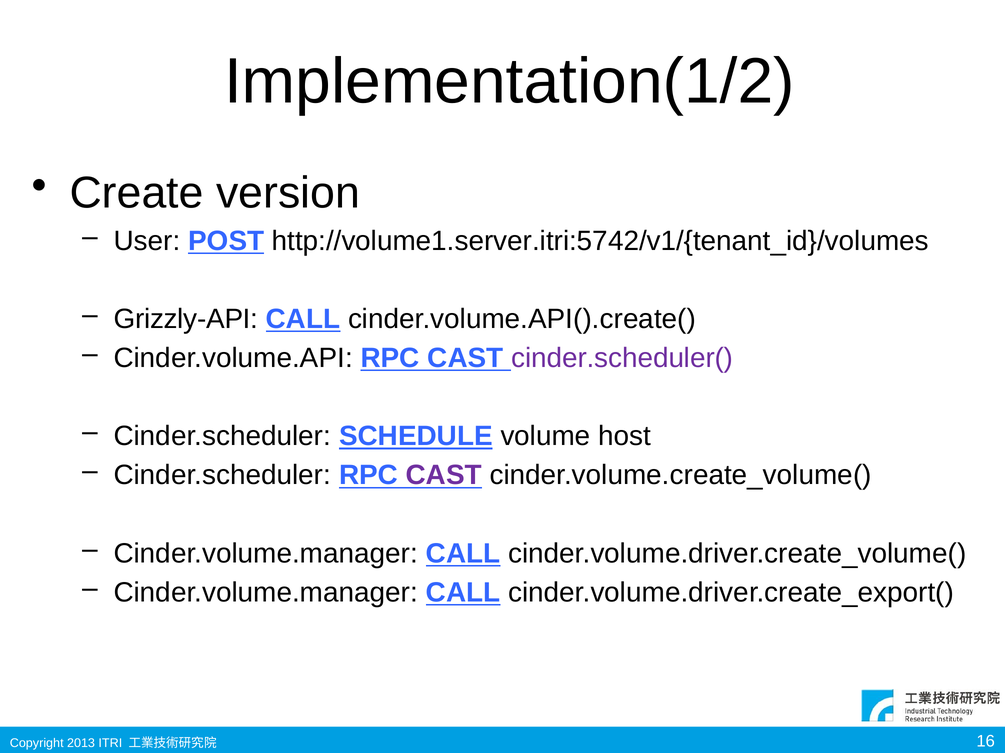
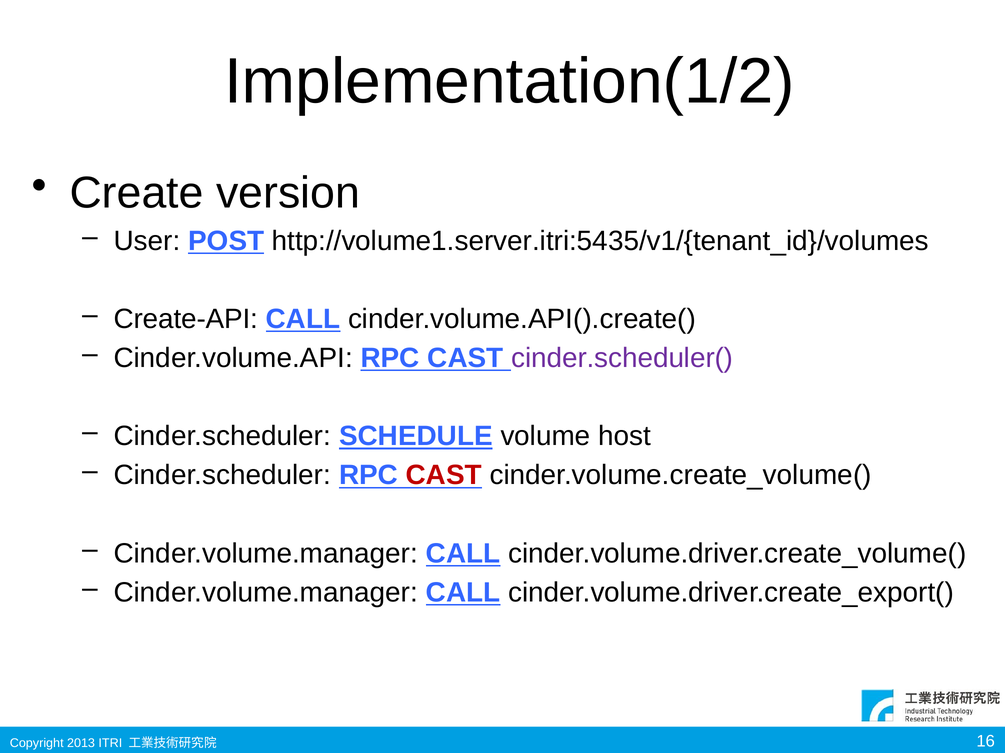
http://volume1.server.itri:5742/v1/{tenant_id}/volumes: http://volume1.server.itri:5742/v1/{tenant_id}/volumes -> http://volume1.server.itri:5435/v1/{tenant_id}/volumes
Grizzly-API: Grizzly-API -> Create-API
CAST at (444, 476) colour: purple -> red
